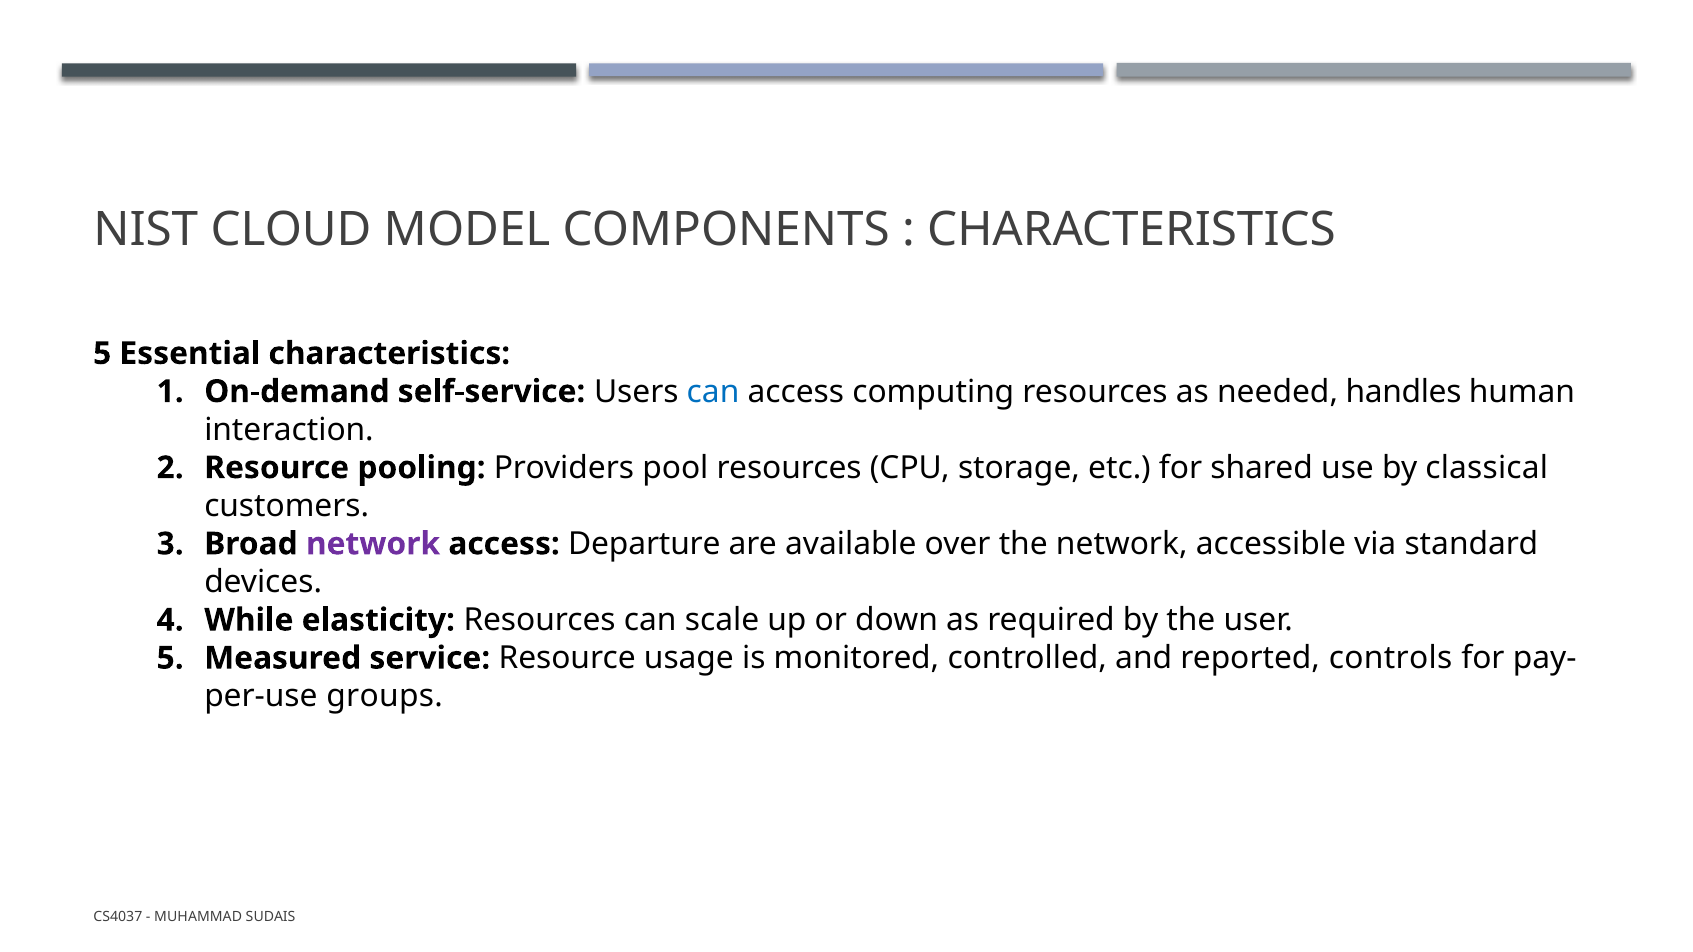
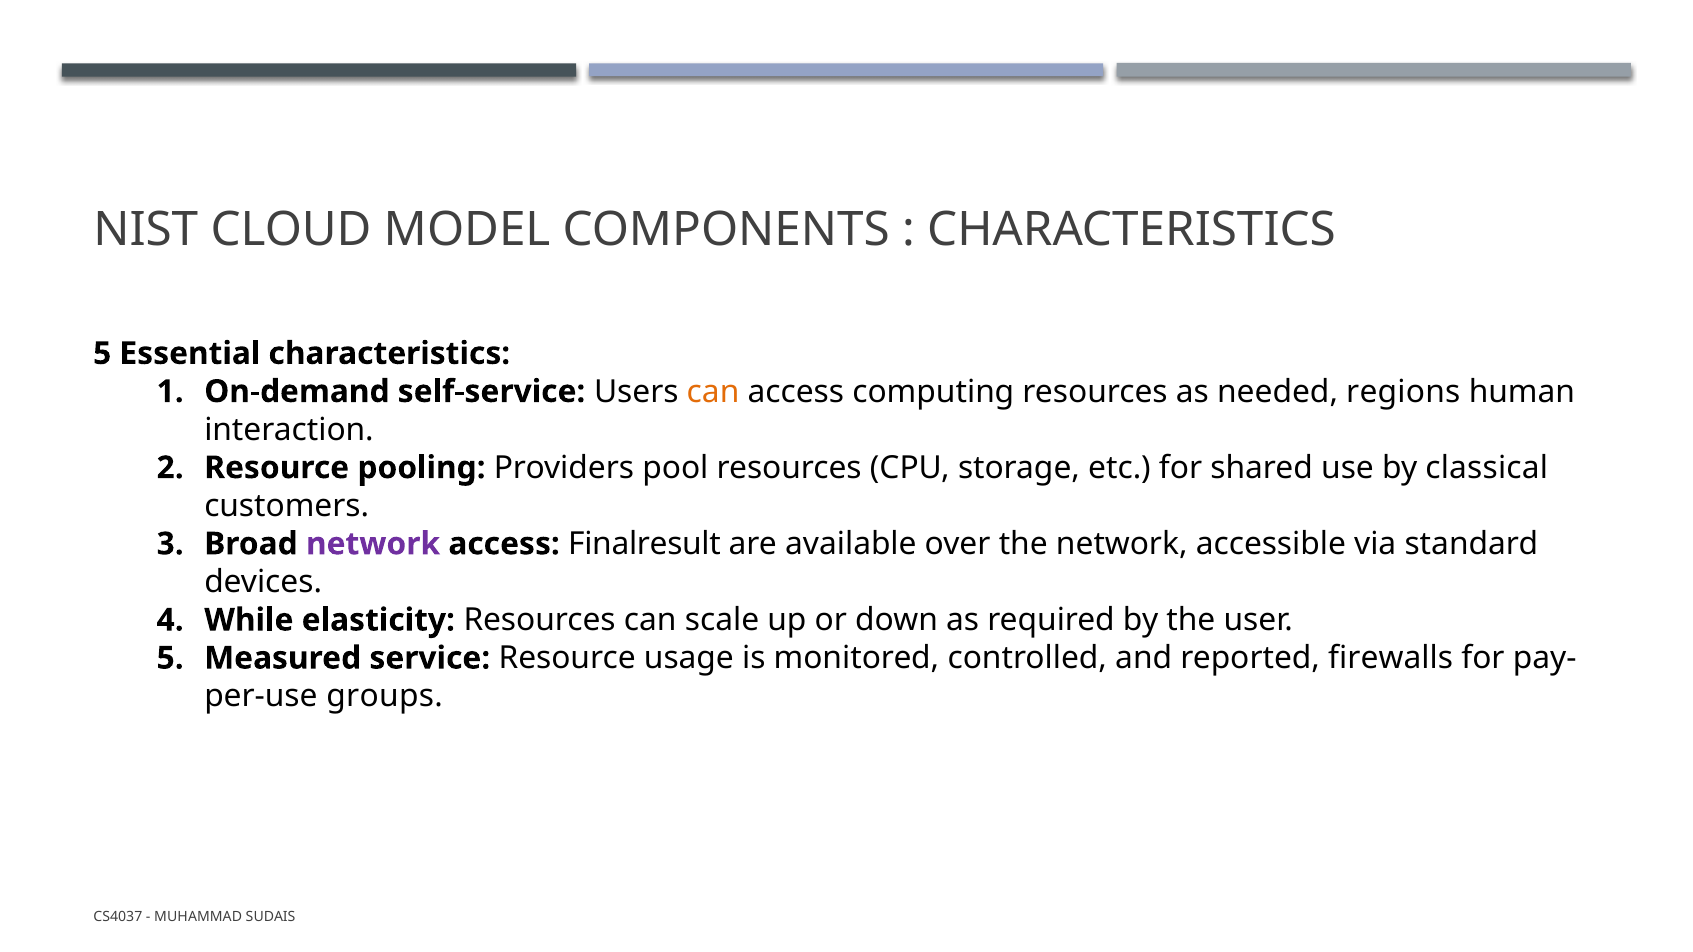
can at (713, 392) colour: blue -> orange
handles: handles -> regions
Departure: Departure -> Finalresult
controls: controls -> firewalls
